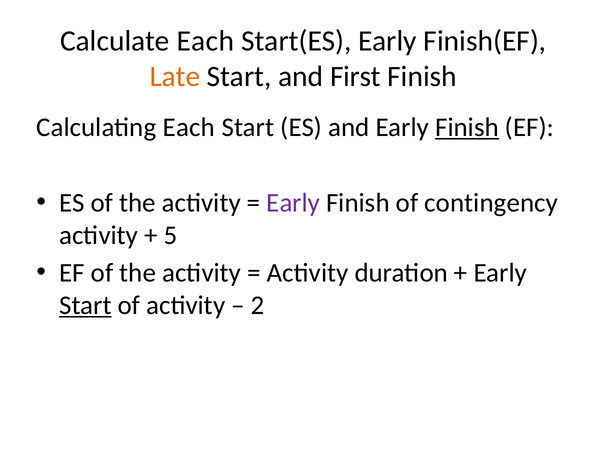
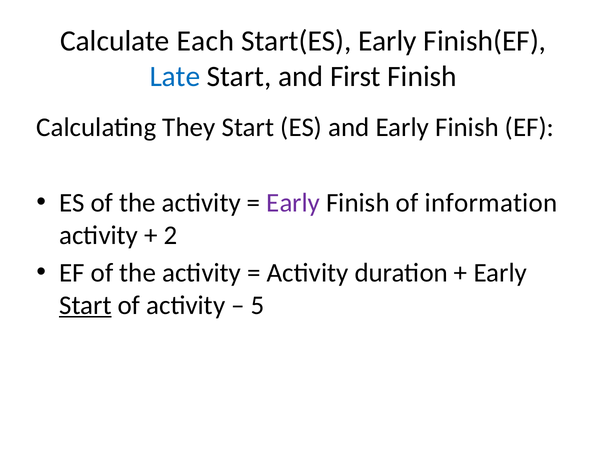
Late colour: orange -> blue
Calculating Each: Each -> They
Finish at (467, 127) underline: present -> none
contingency: contingency -> information
5: 5 -> 2
2: 2 -> 5
